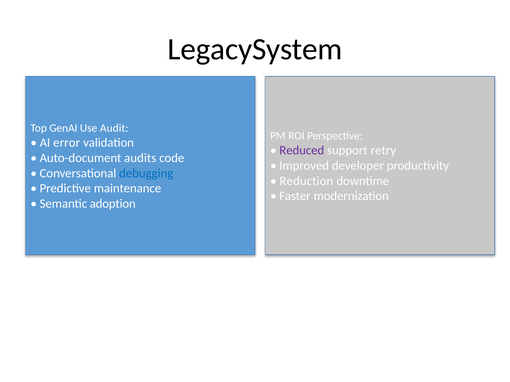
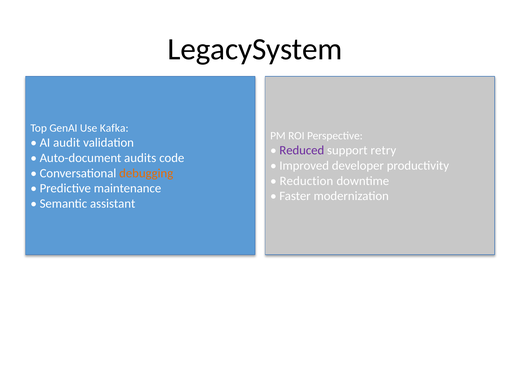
Audit: Audit -> Kafka
error: error -> audit
debugging colour: blue -> orange
adoption: adoption -> assistant
